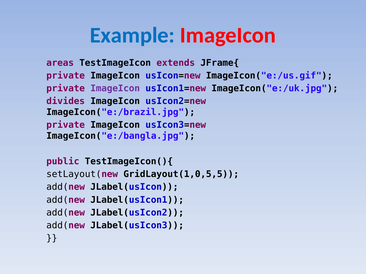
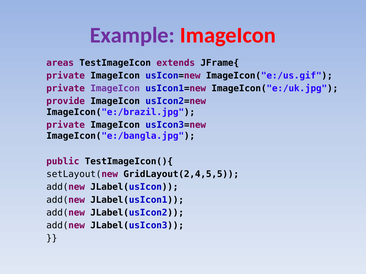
Example colour: blue -> purple
divides: divides -> provide
GridLayout(1,0,5,5: GridLayout(1,0,5,5 -> GridLayout(2,4,5,5
